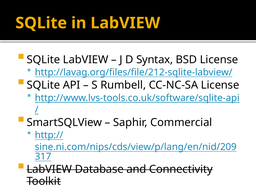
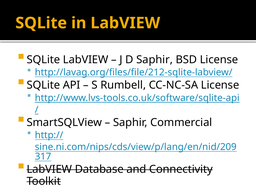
D Syntax: Syntax -> Saphir
